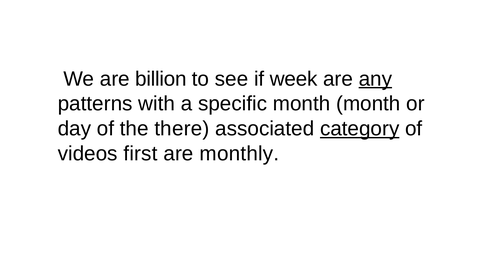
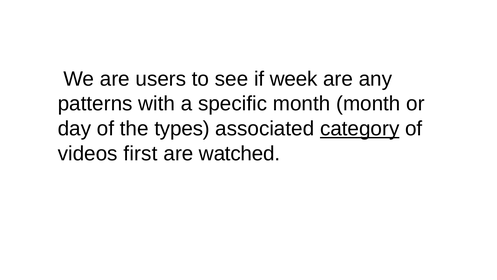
billion: billion -> users
any underline: present -> none
there: there -> types
monthly: monthly -> watched
